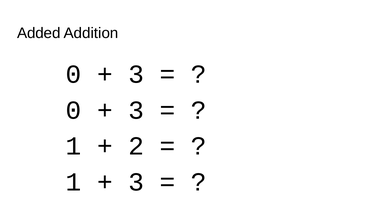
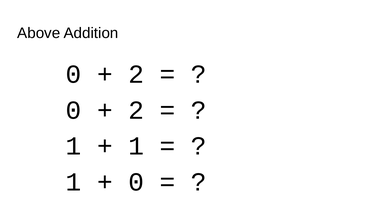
Added: Added -> Above
3 at (136, 74): 3 -> 2
3 at (136, 110): 3 -> 2
2 at (136, 146): 2 -> 1
3 at (136, 182): 3 -> 0
